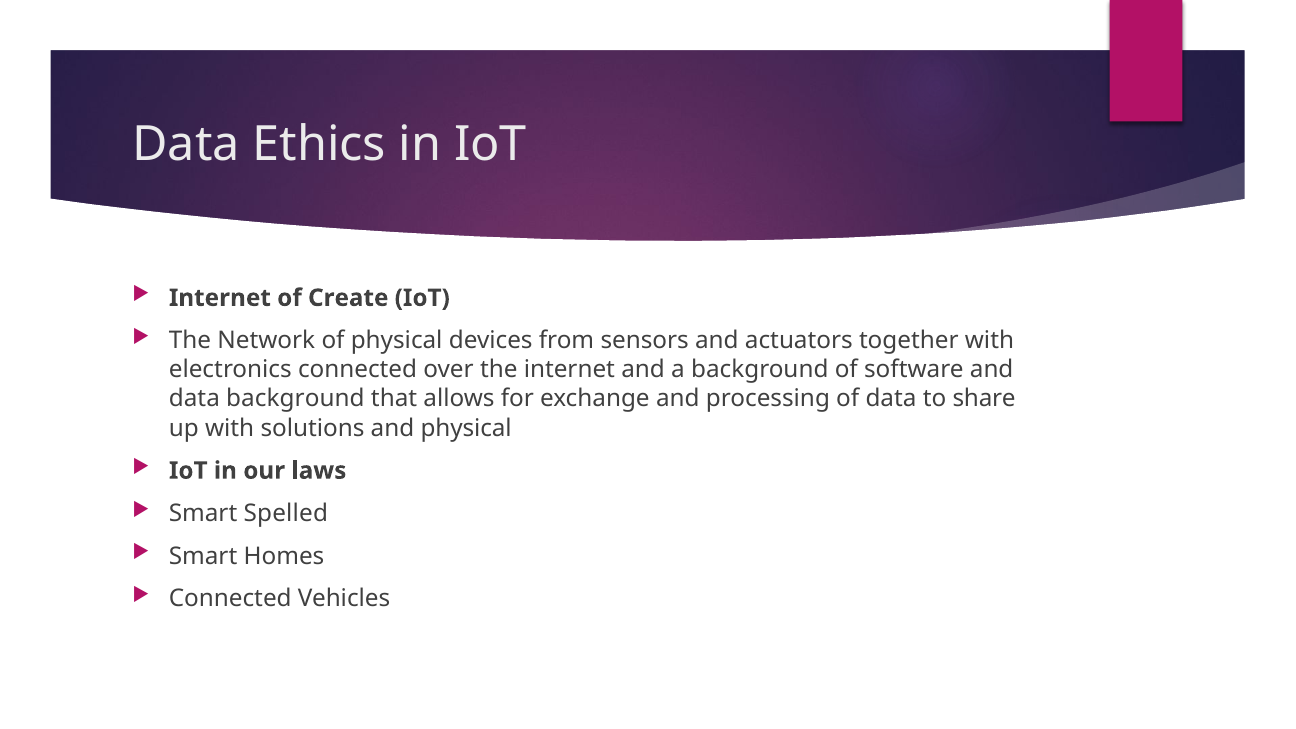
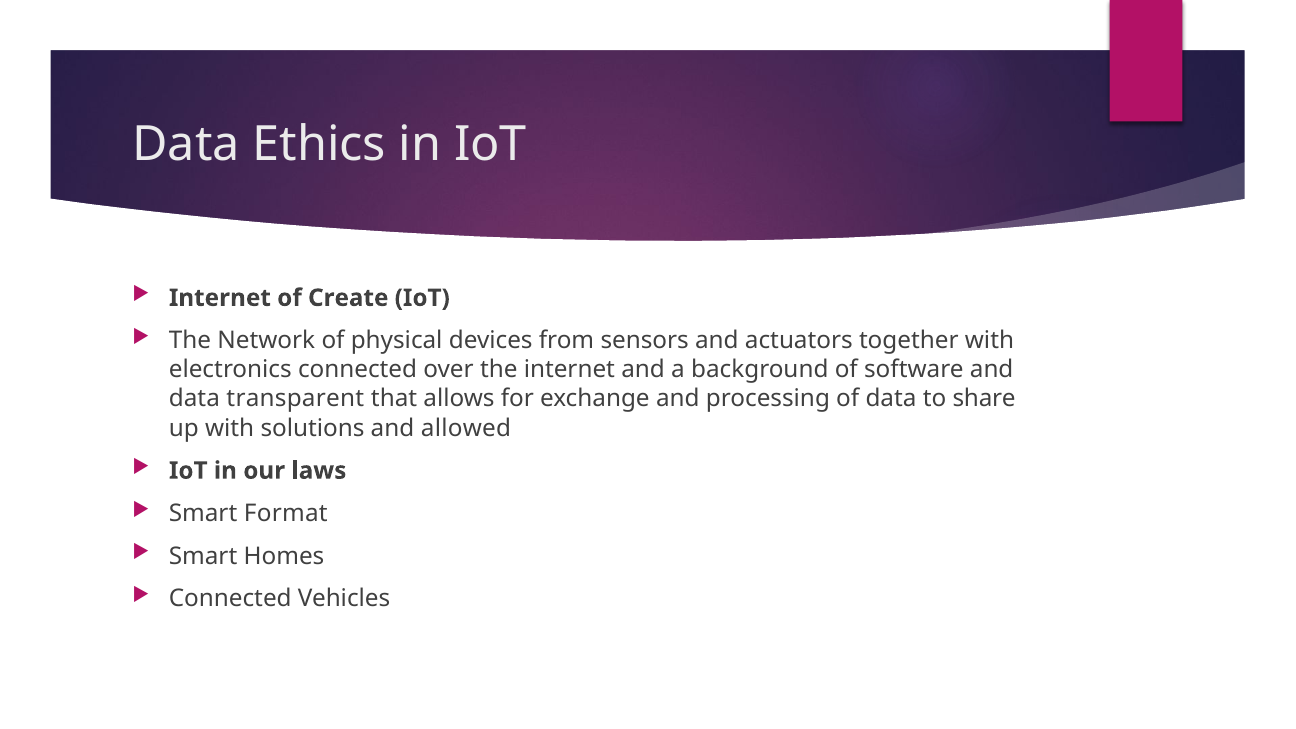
data background: background -> transparent
and physical: physical -> allowed
Spelled: Spelled -> Format
